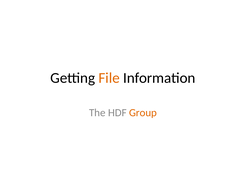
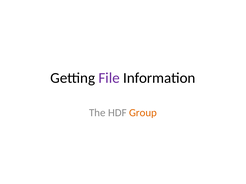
File colour: orange -> purple
